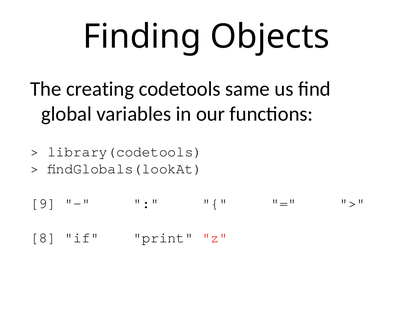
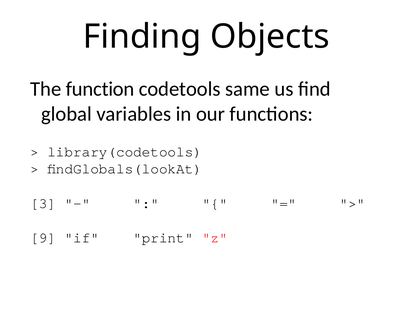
creating: creating -> function
9: 9 -> 3
8: 8 -> 9
